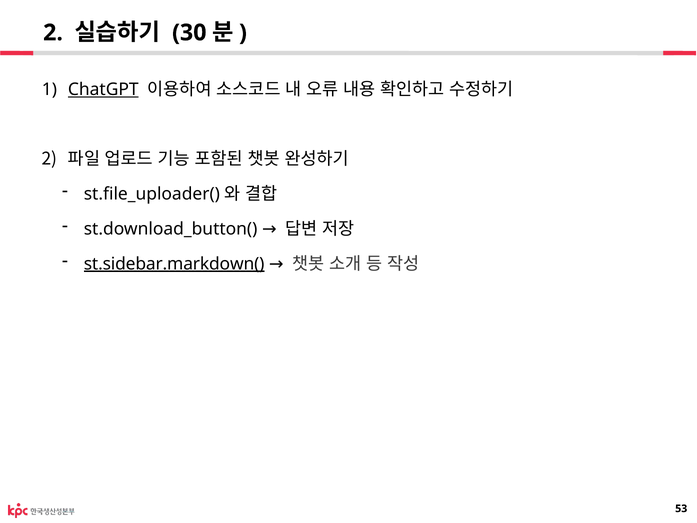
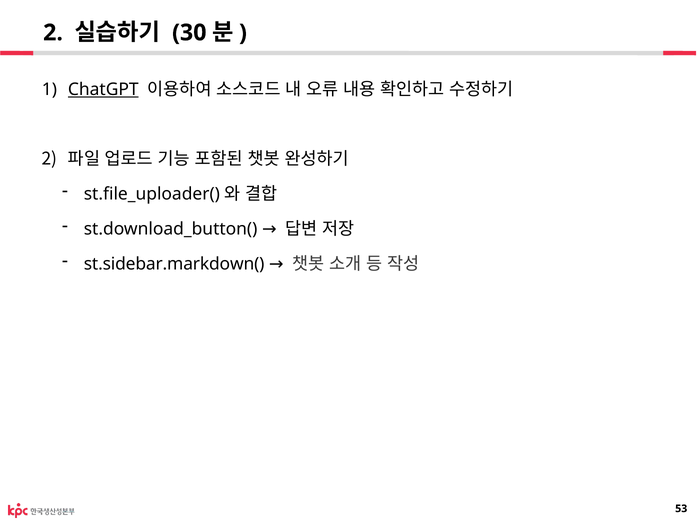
st.sidebar.markdown( underline: present -> none
